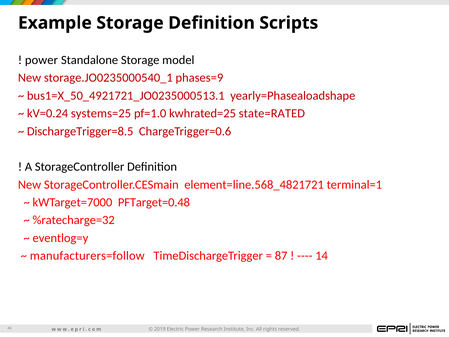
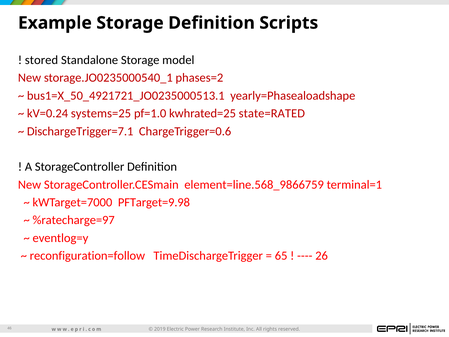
power at (41, 60): power -> stored
phases=9: phases=9 -> phases=2
DischargeTrigger=8.5: DischargeTrigger=8.5 -> DischargeTrigger=7.1
element=line.568_4821721: element=line.568_4821721 -> element=line.568_9866759
PFTarget=0.48: PFTarget=0.48 -> PFTarget=9.98
%ratecharge=32: %ratecharge=32 -> %ratecharge=97
manufacturers=follow: manufacturers=follow -> reconfiguration=follow
87: 87 -> 65
14: 14 -> 26
